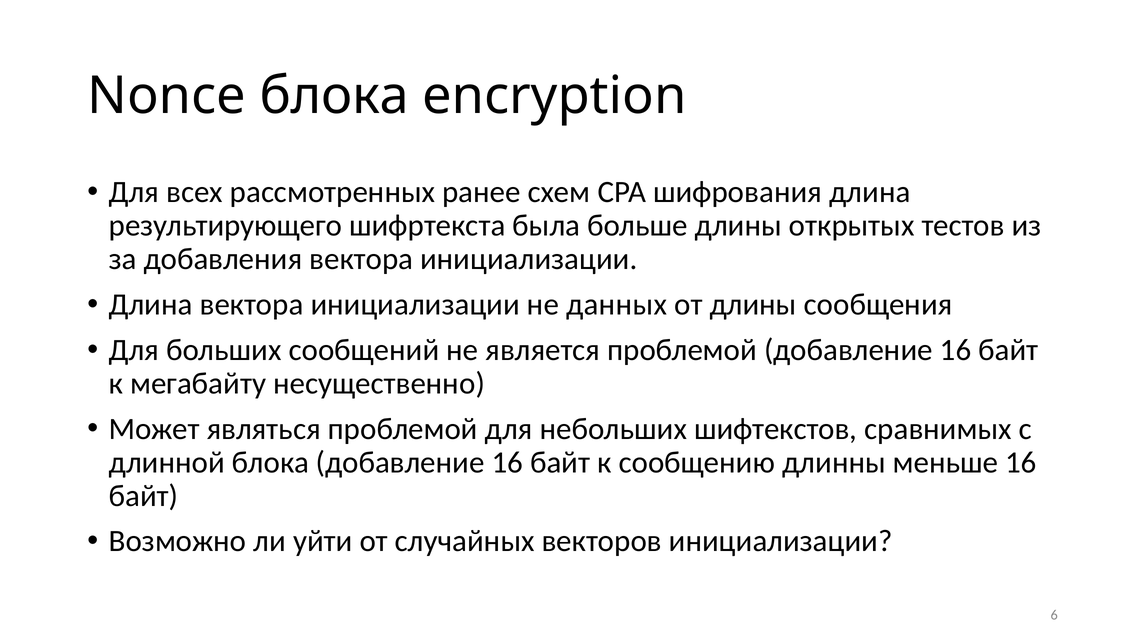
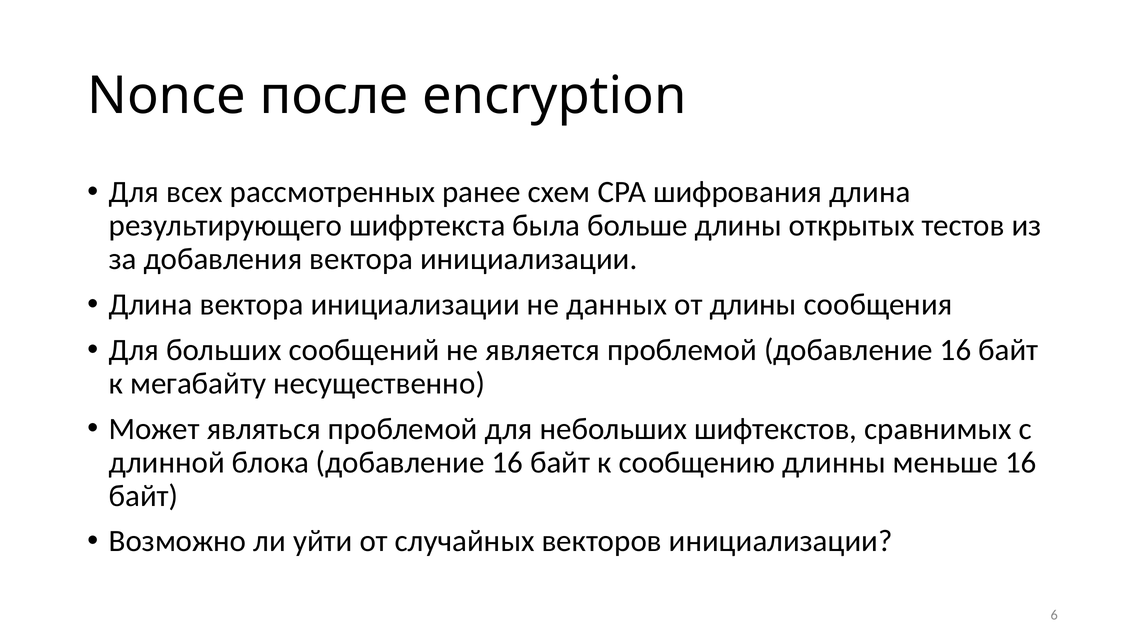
Nonce блока: блока -> после
